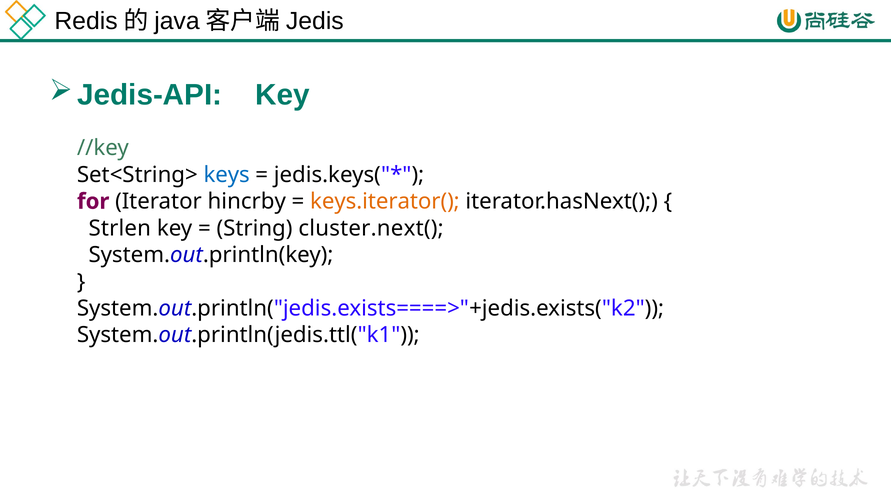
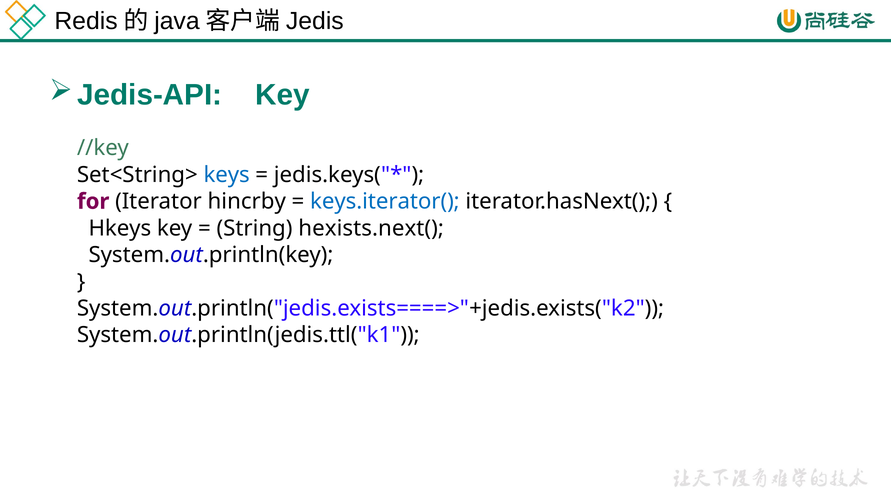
keys.iterator( colour: orange -> blue
Strlen: Strlen -> Hkeys
cluster.next(: cluster.next( -> hexists.next(
